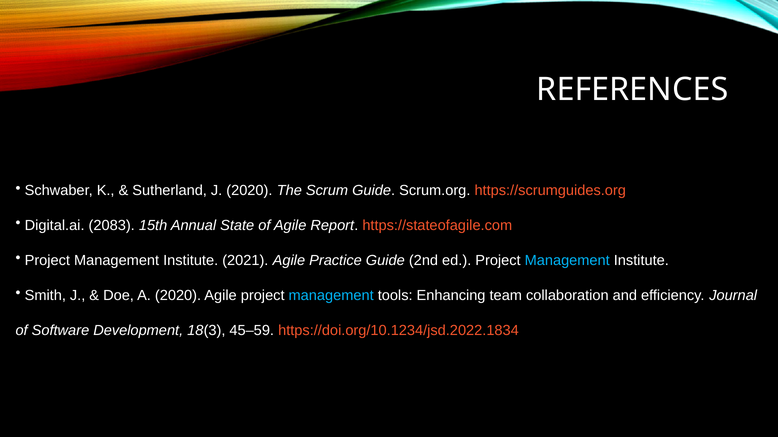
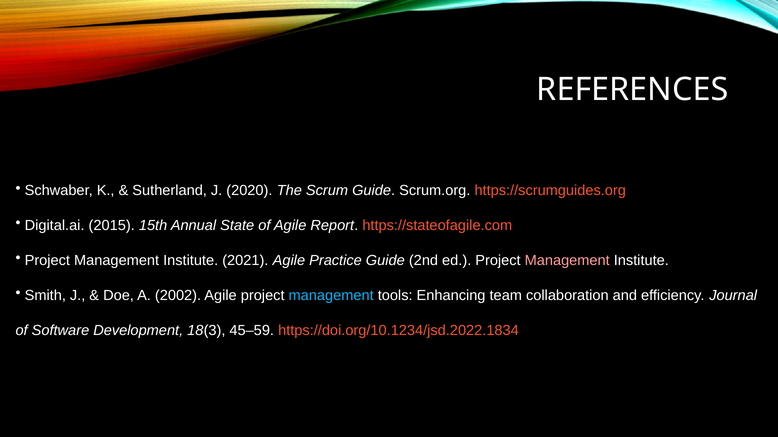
2083: 2083 -> 2015
Management at (567, 261) colour: light blue -> pink
A 2020: 2020 -> 2002
